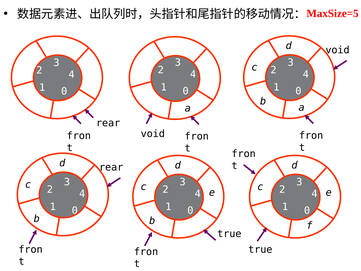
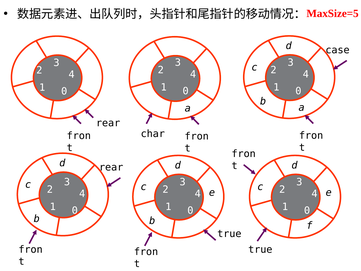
void at (338, 50): void -> case
void at (153, 134): void -> char
